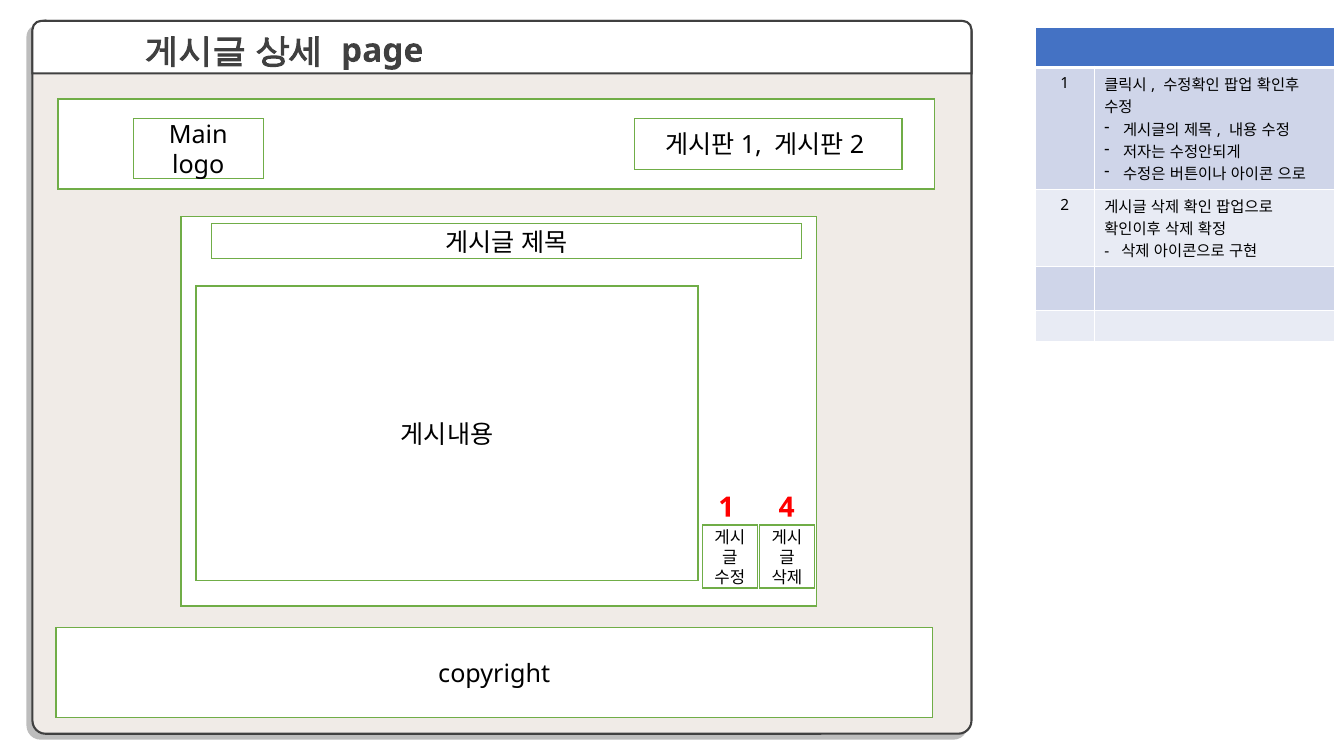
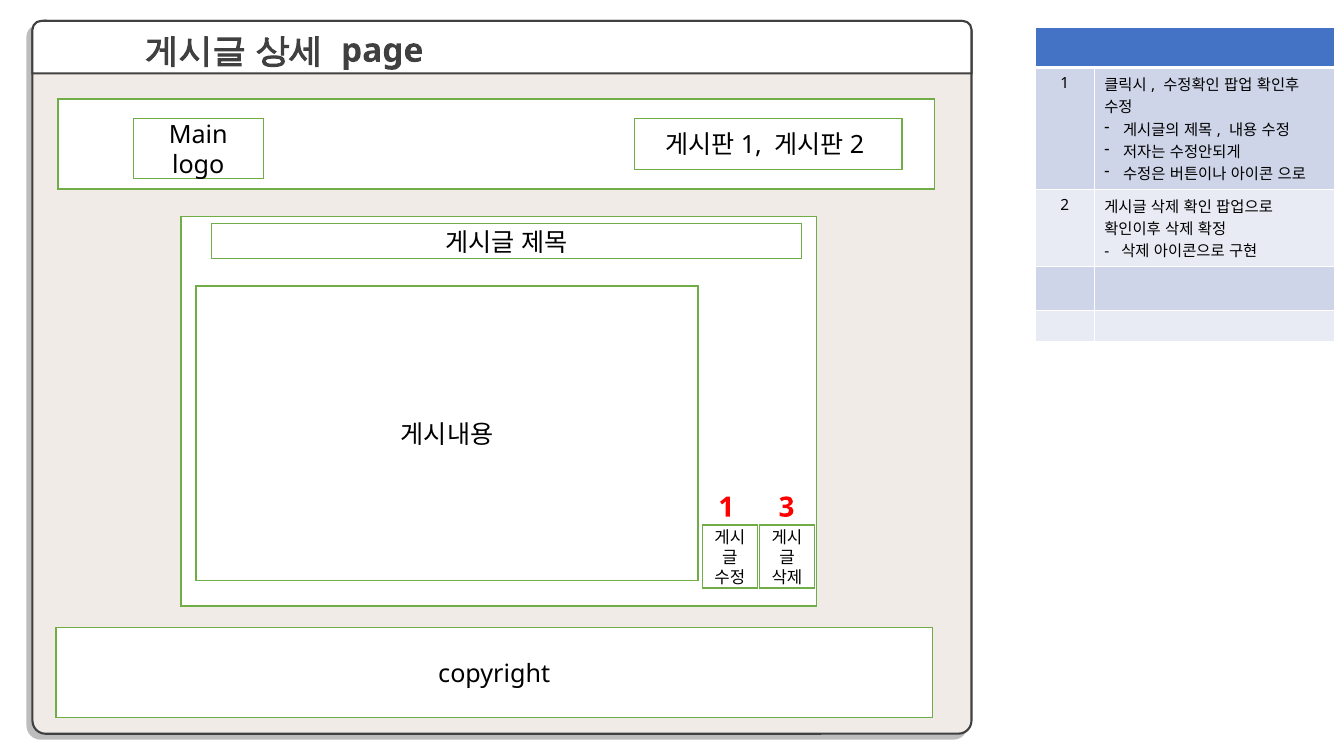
4: 4 -> 3
